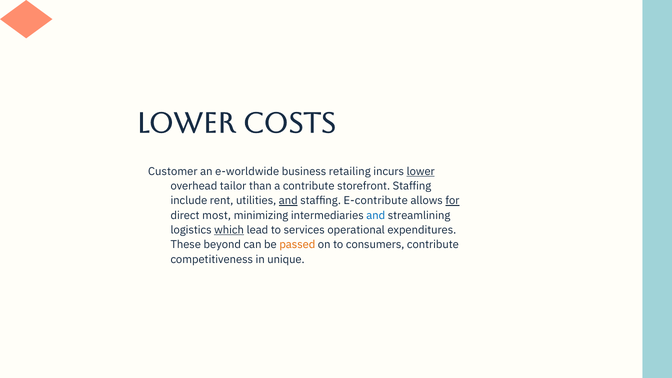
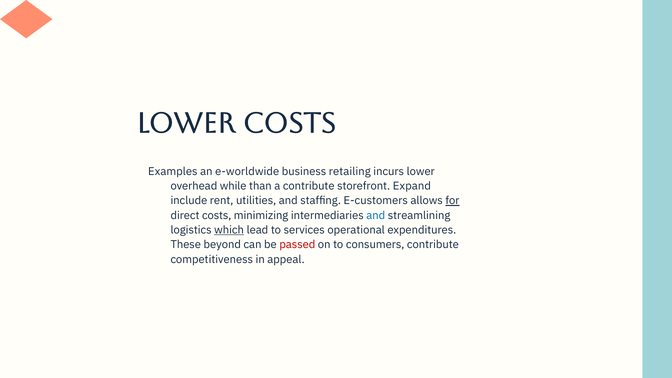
Customer: Customer -> Examples
lower at (421, 171) underline: present -> none
tailor: tailor -> while
storefront Staffing: Staffing -> Expand
and at (288, 201) underline: present -> none
E-contribute: E-contribute -> E-customers
direct most: most -> costs
passed colour: orange -> red
unique: unique -> appeal
